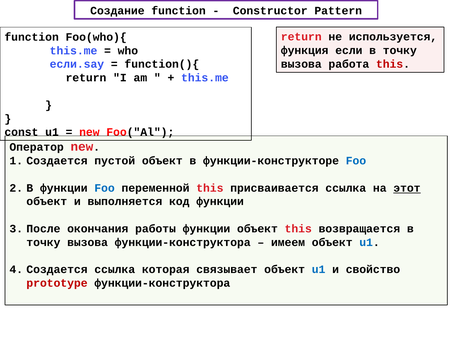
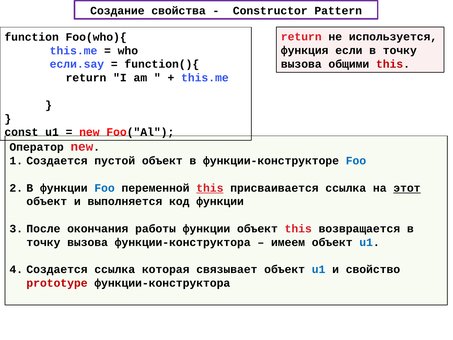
Создание function: function -> свойства
работа: работа -> общими
this at (210, 188) underline: none -> present
